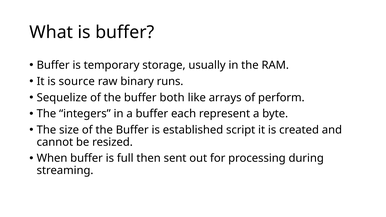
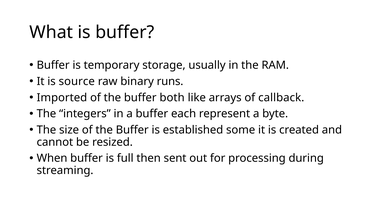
Sequelize: Sequelize -> Imported
perform: perform -> callback
script: script -> some
